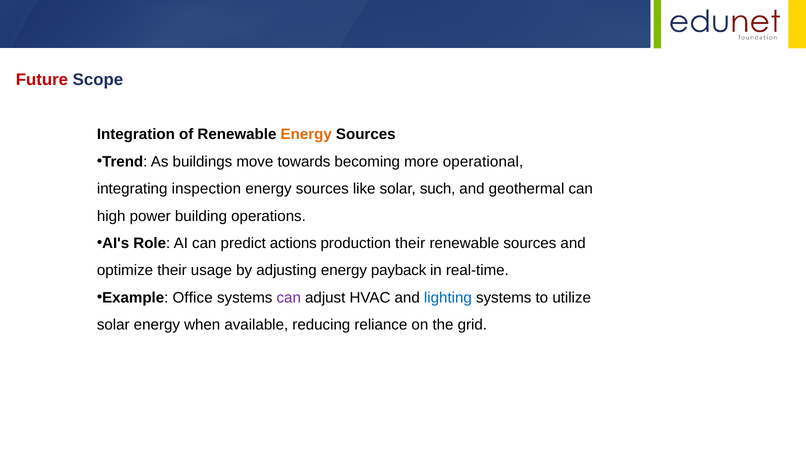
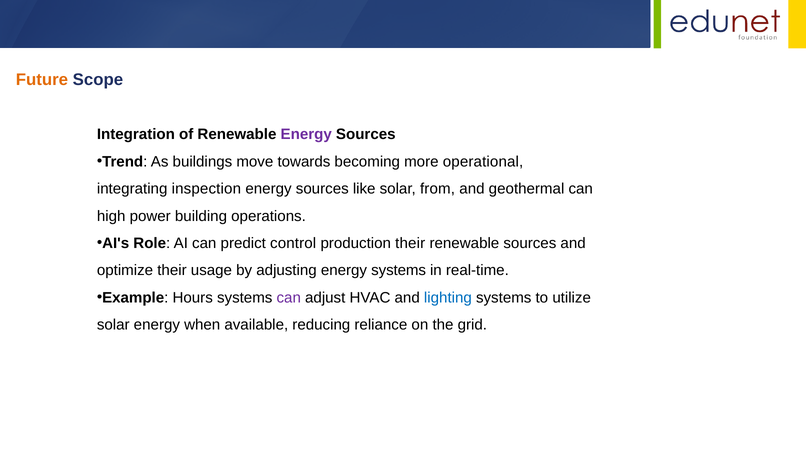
Future colour: red -> orange
Energy at (306, 135) colour: orange -> purple
such: such -> from
actions: actions -> control
energy payback: payback -> systems
Office: Office -> Hours
